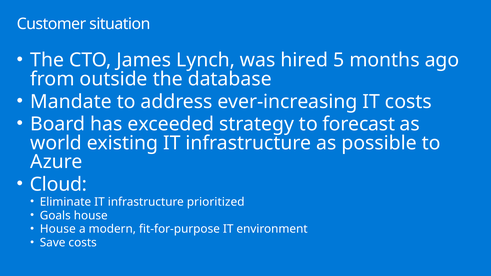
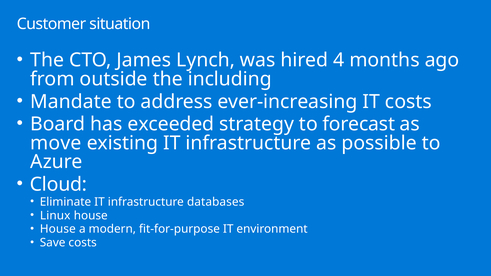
5: 5 -> 4
database: database -> including
world: world -> move
prioritized: prioritized -> databases
Goals: Goals -> Linux
